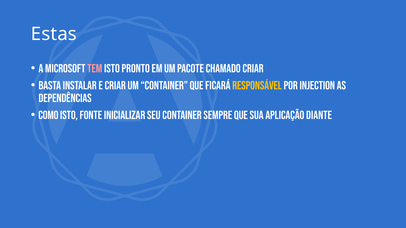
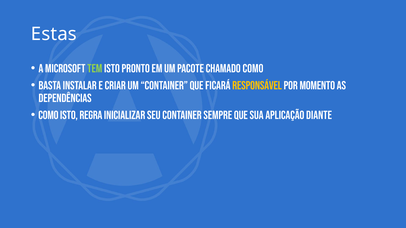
tem colour: pink -> light green
chamado Criar: Criar -> Como
injection: injection -> momento
fonte: fonte -> regra
